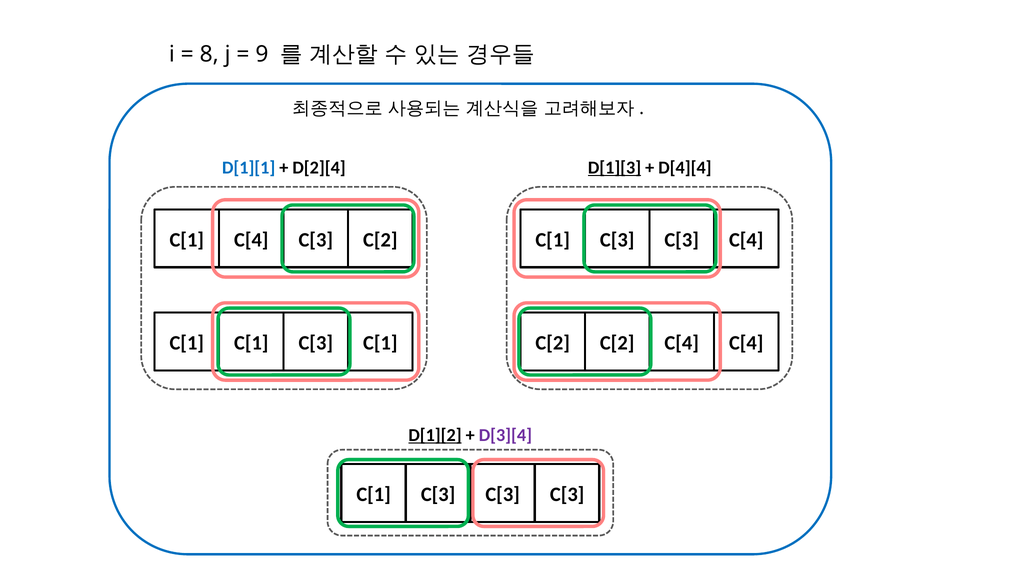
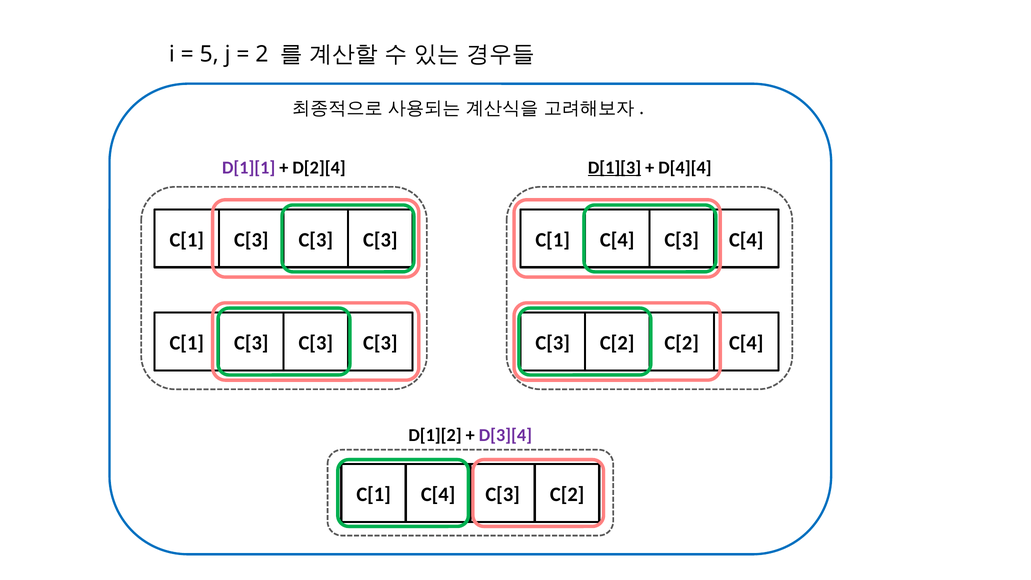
8: 8 -> 5
9: 9 -> 2
D[1][1 colour: blue -> purple
C[4 at (251, 240): C[4 -> C[3
C[2 at (380, 240): C[2 -> C[3
C[3 at (617, 240): C[3 -> C[4
C[1 at (251, 343): C[1 -> C[3
C[1 at (380, 343): C[1 -> C[3
C[2 at (553, 343): C[2 -> C[3
C[2 C[4: C[4 -> C[2
D[1][2 underline: present -> none
C[3 at (438, 494): C[3 -> C[4
C[3 at (567, 494): C[3 -> C[2
